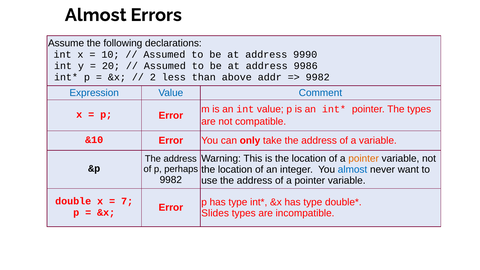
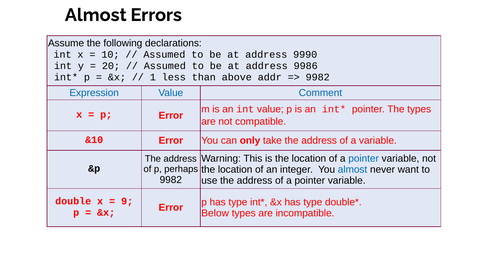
2: 2 -> 1
pointer at (364, 158) colour: orange -> blue
7: 7 -> 9
Slides: Slides -> Below
